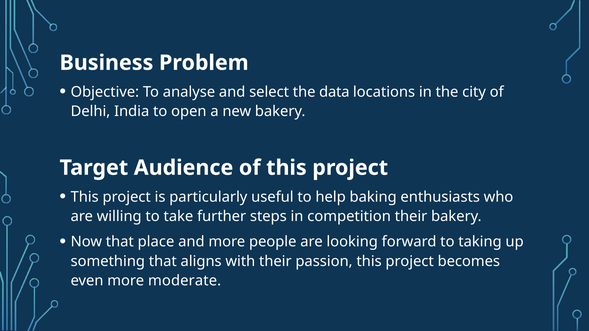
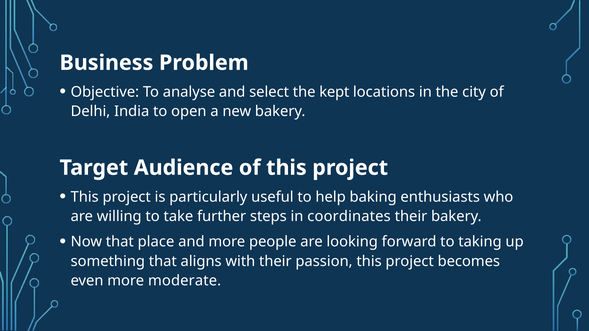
data: data -> kept
competition: competition -> coordinates
